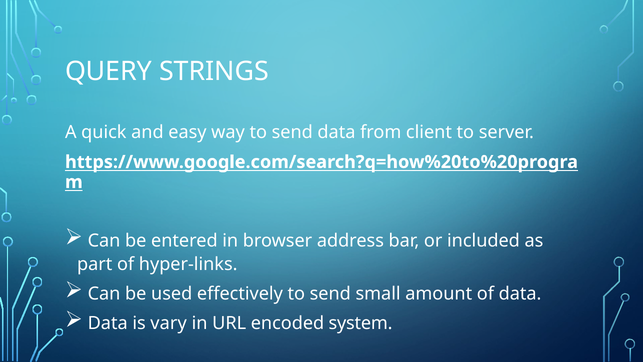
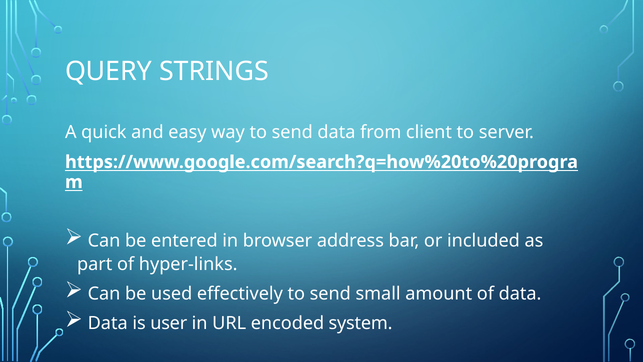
vary: vary -> user
